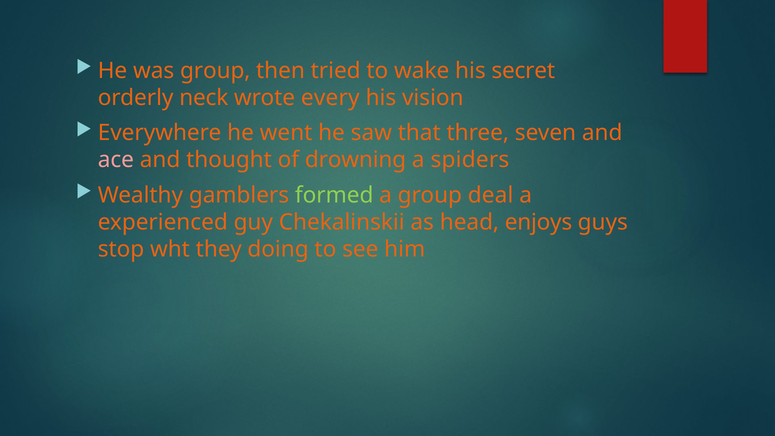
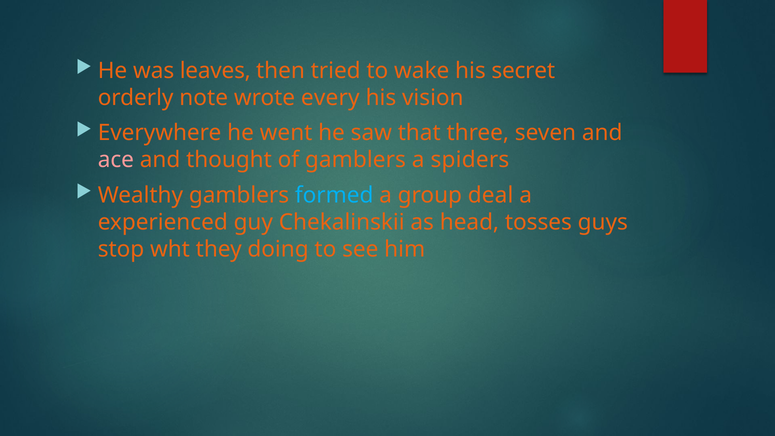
was group: group -> leaves
neck: neck -> note
of drowning: drowning -> gamblers
formed colour: light green -> light blue
enjoys: enjoys -> tosses
